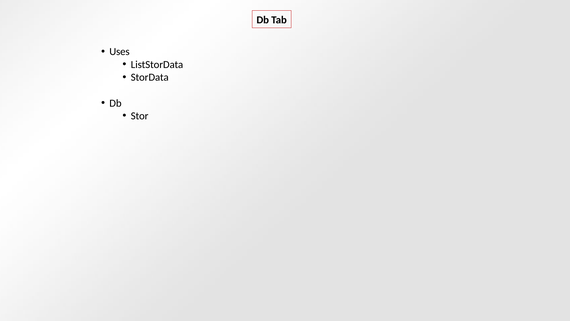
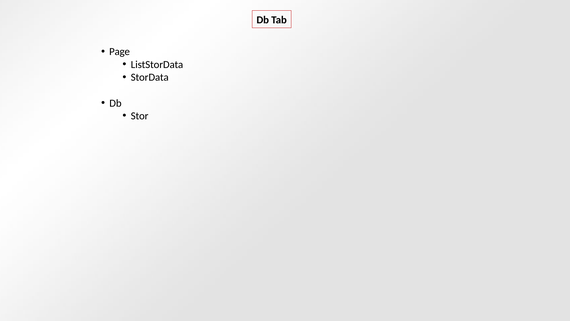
Uses: Uses -> Page
